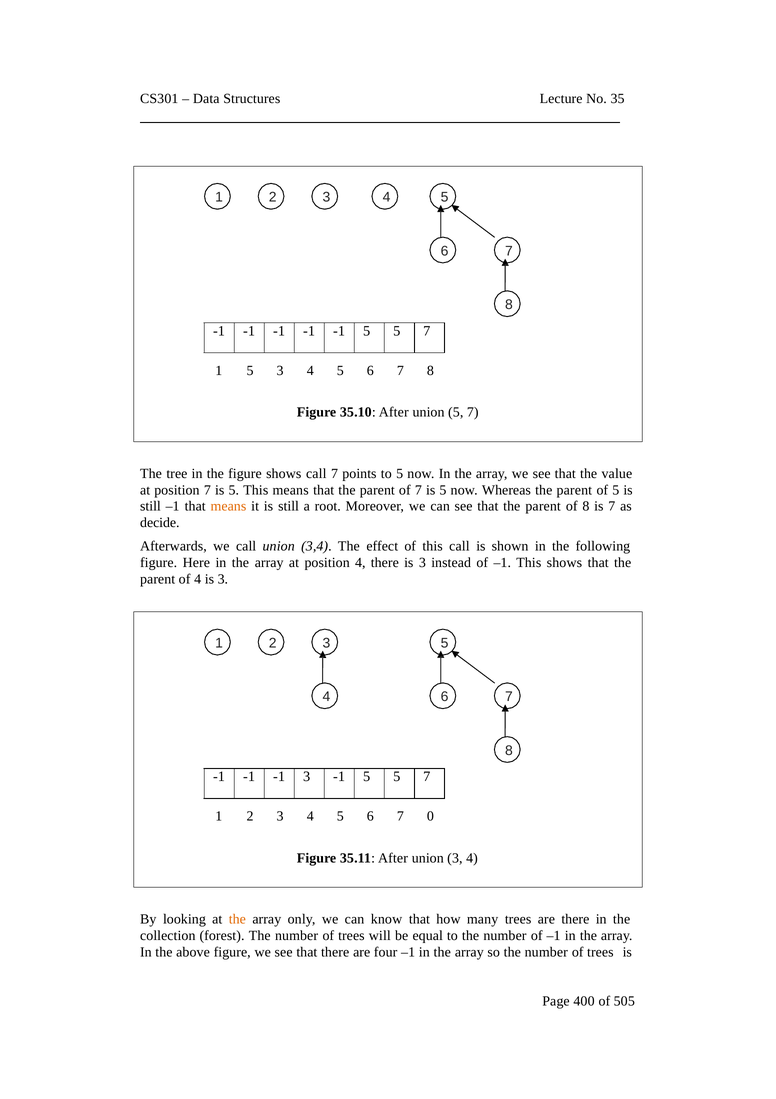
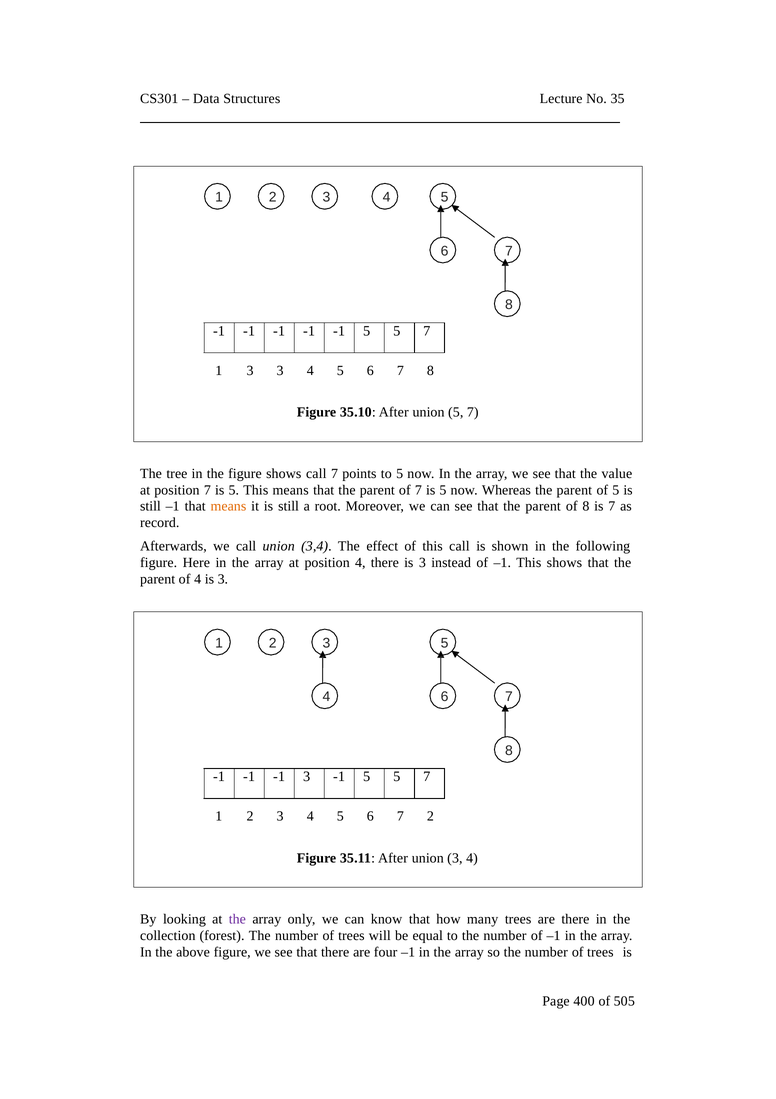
1 5: 5 -> 3
decide: decide -> record
7 0: 0 -> 2
the at (237, 919) colour: orange -> purple
